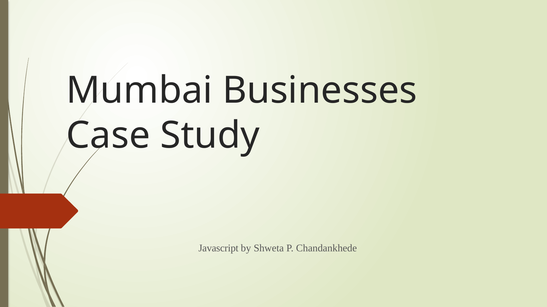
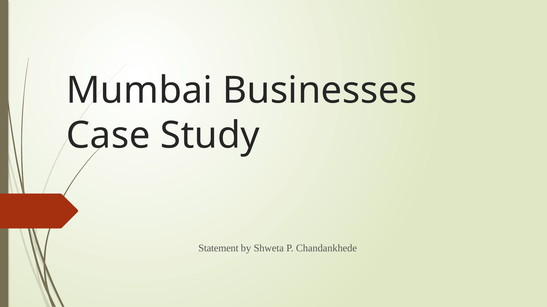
Javascript: Javascript -> Statement
